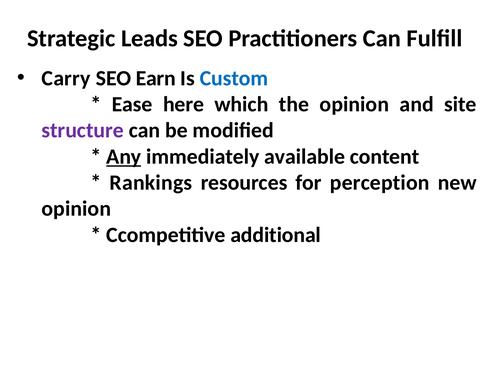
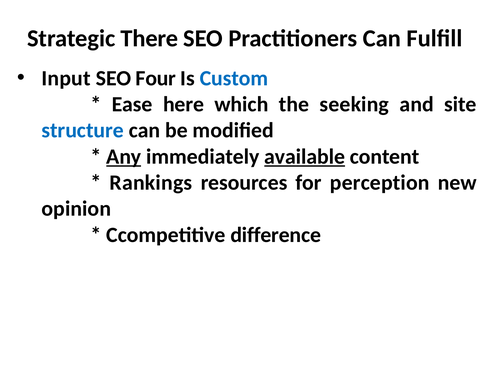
Leads: Leads -> There
Carry: Carry -> Input
Earn: Earn -> Four
the opinion: opinion -> seeking
structure colour: purple -> blue
available underline: none -> present
additional: additional -> difference
